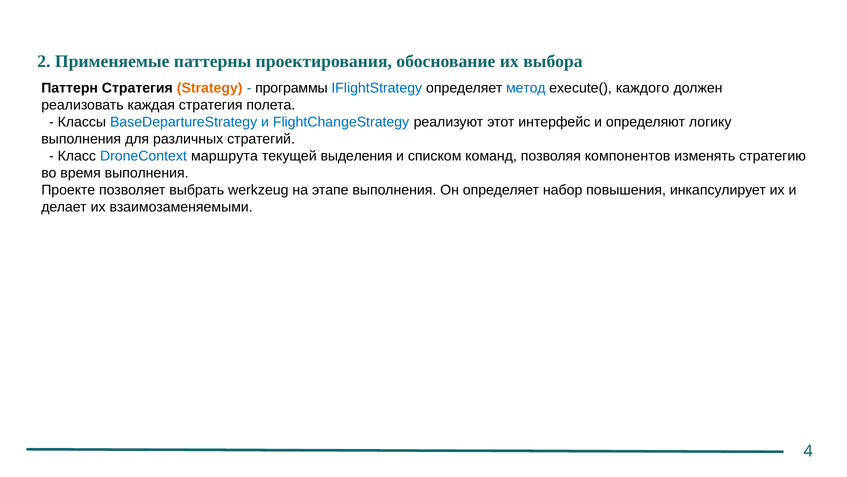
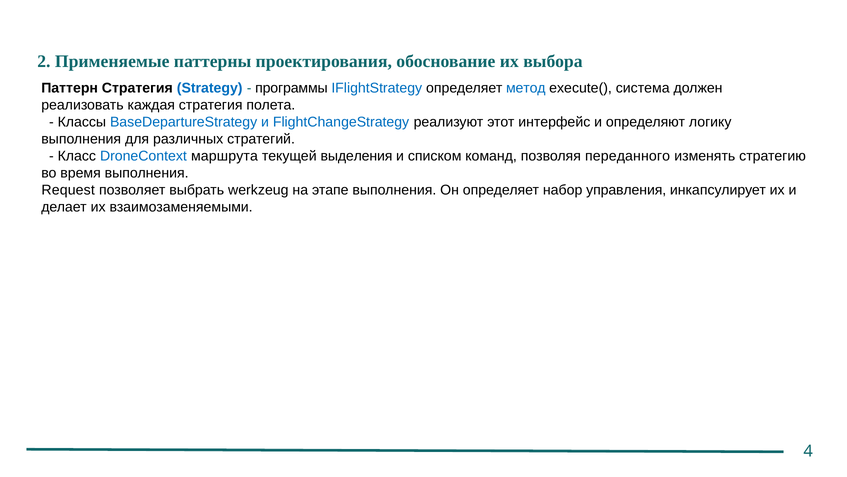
Strategy colour: orange -> blue
каждого: каждого -> система
компонентов: компонентов -> переданного
Проекте: Проекте -> Request
повышения: повышения -> управления
